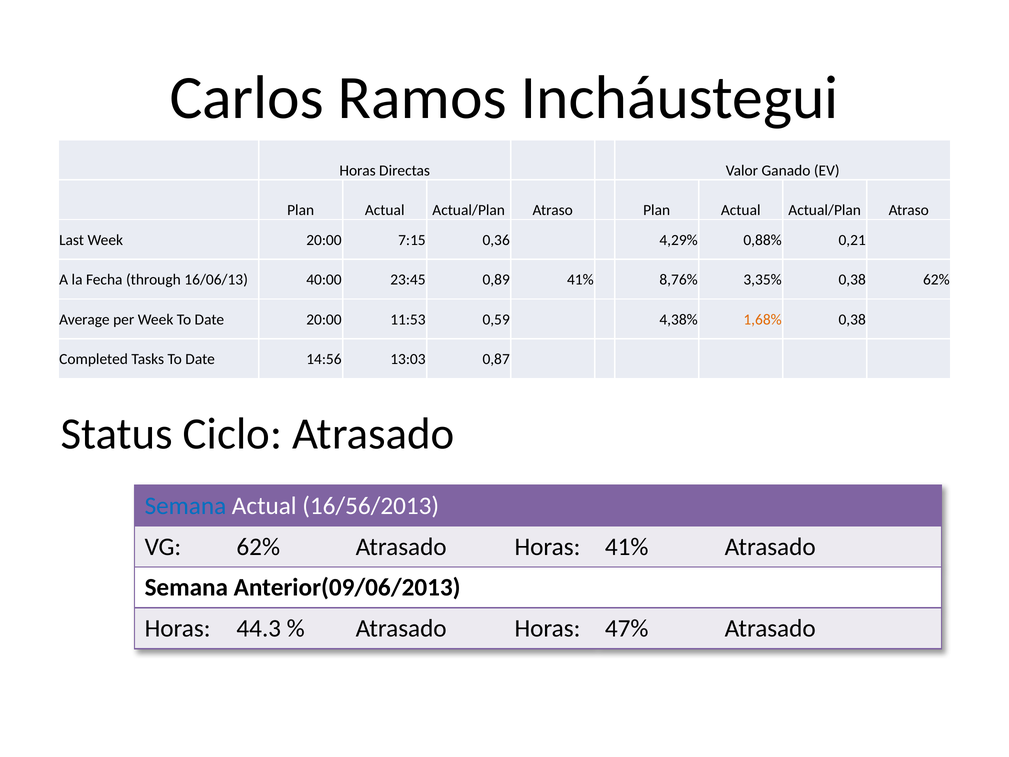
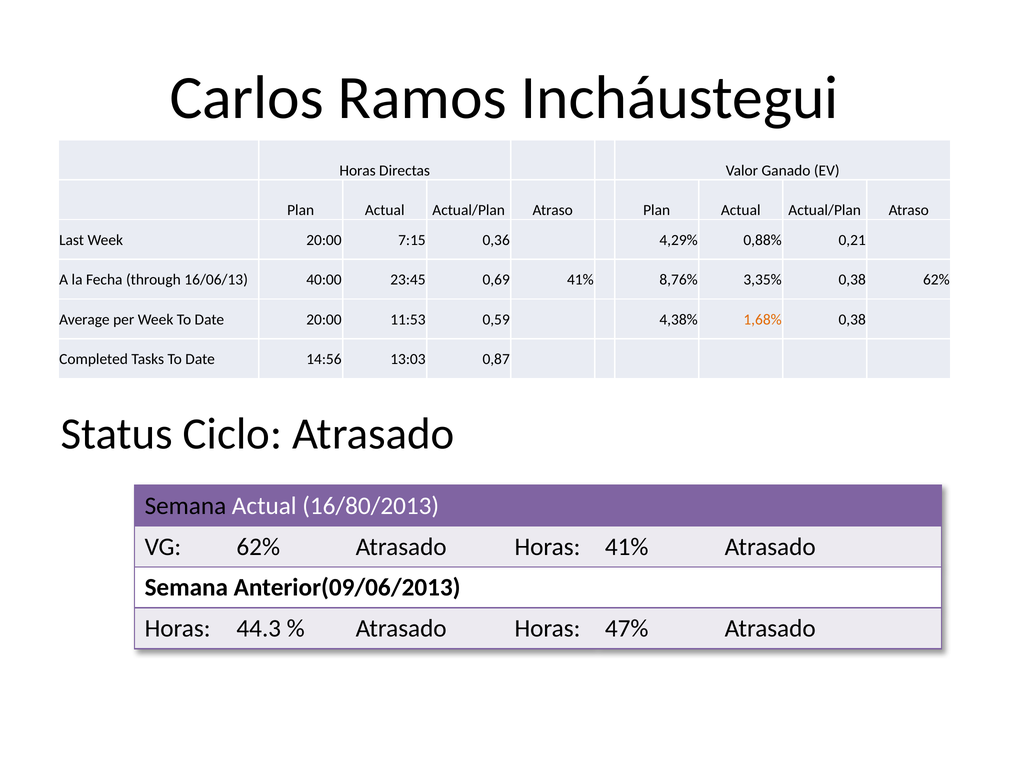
0,89: 0,89 -> 0,69
Semana at (185, 506) colour: blue -> black
16/56/2013: 16/56/2013 -> 16/80/2013
